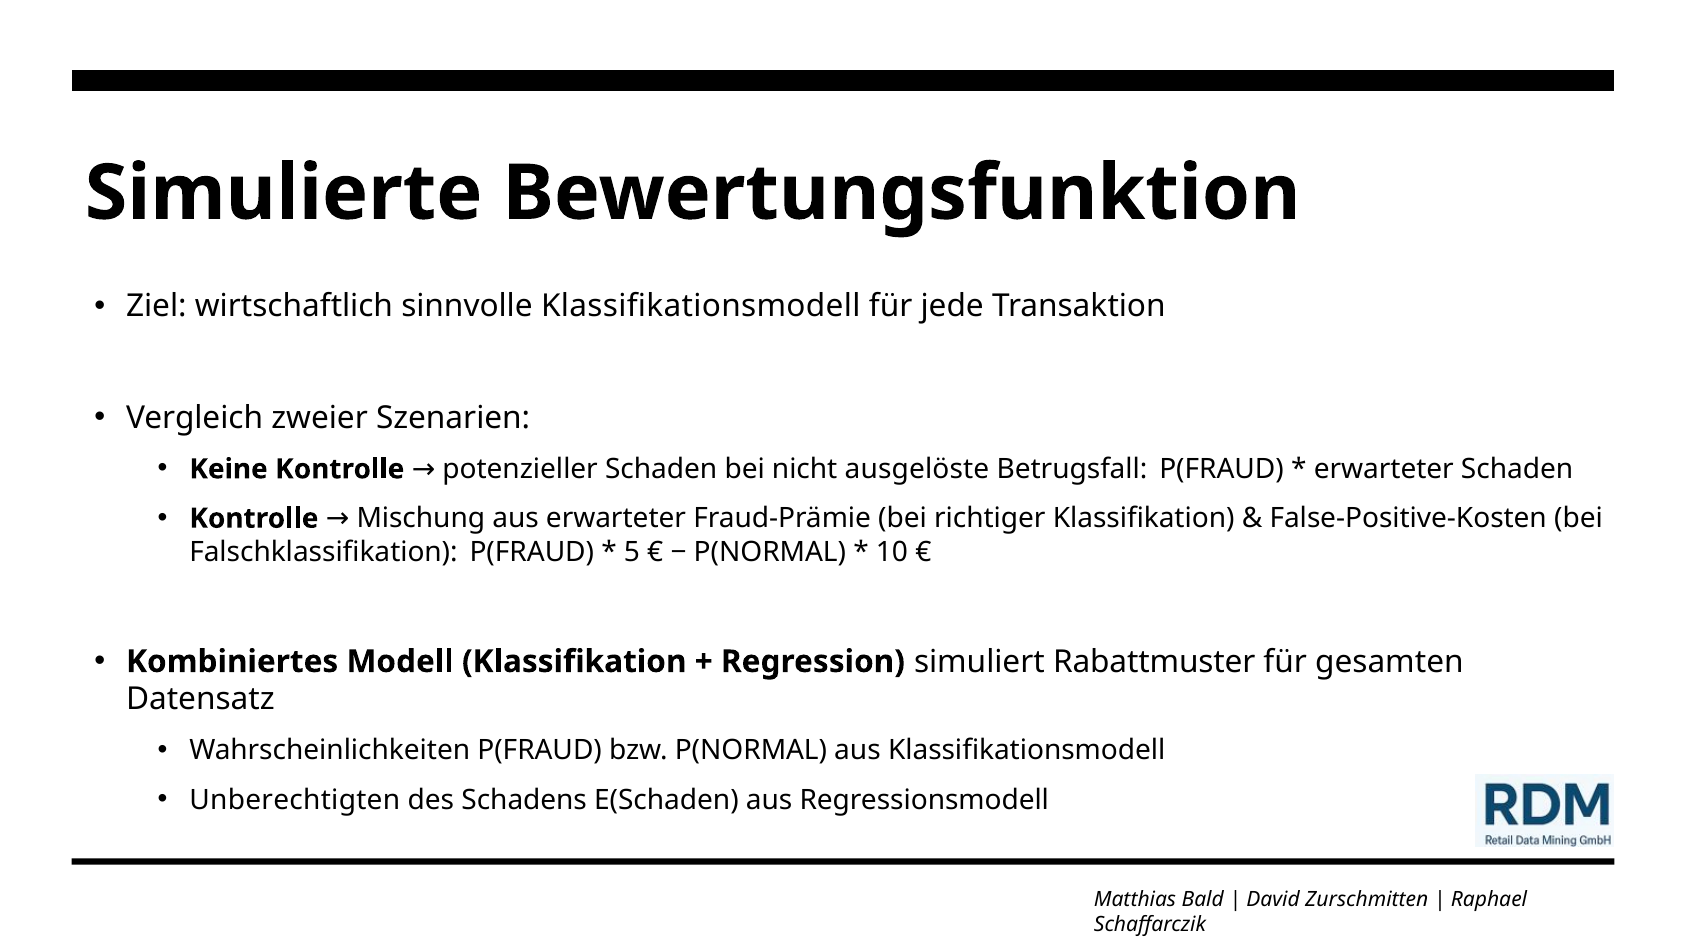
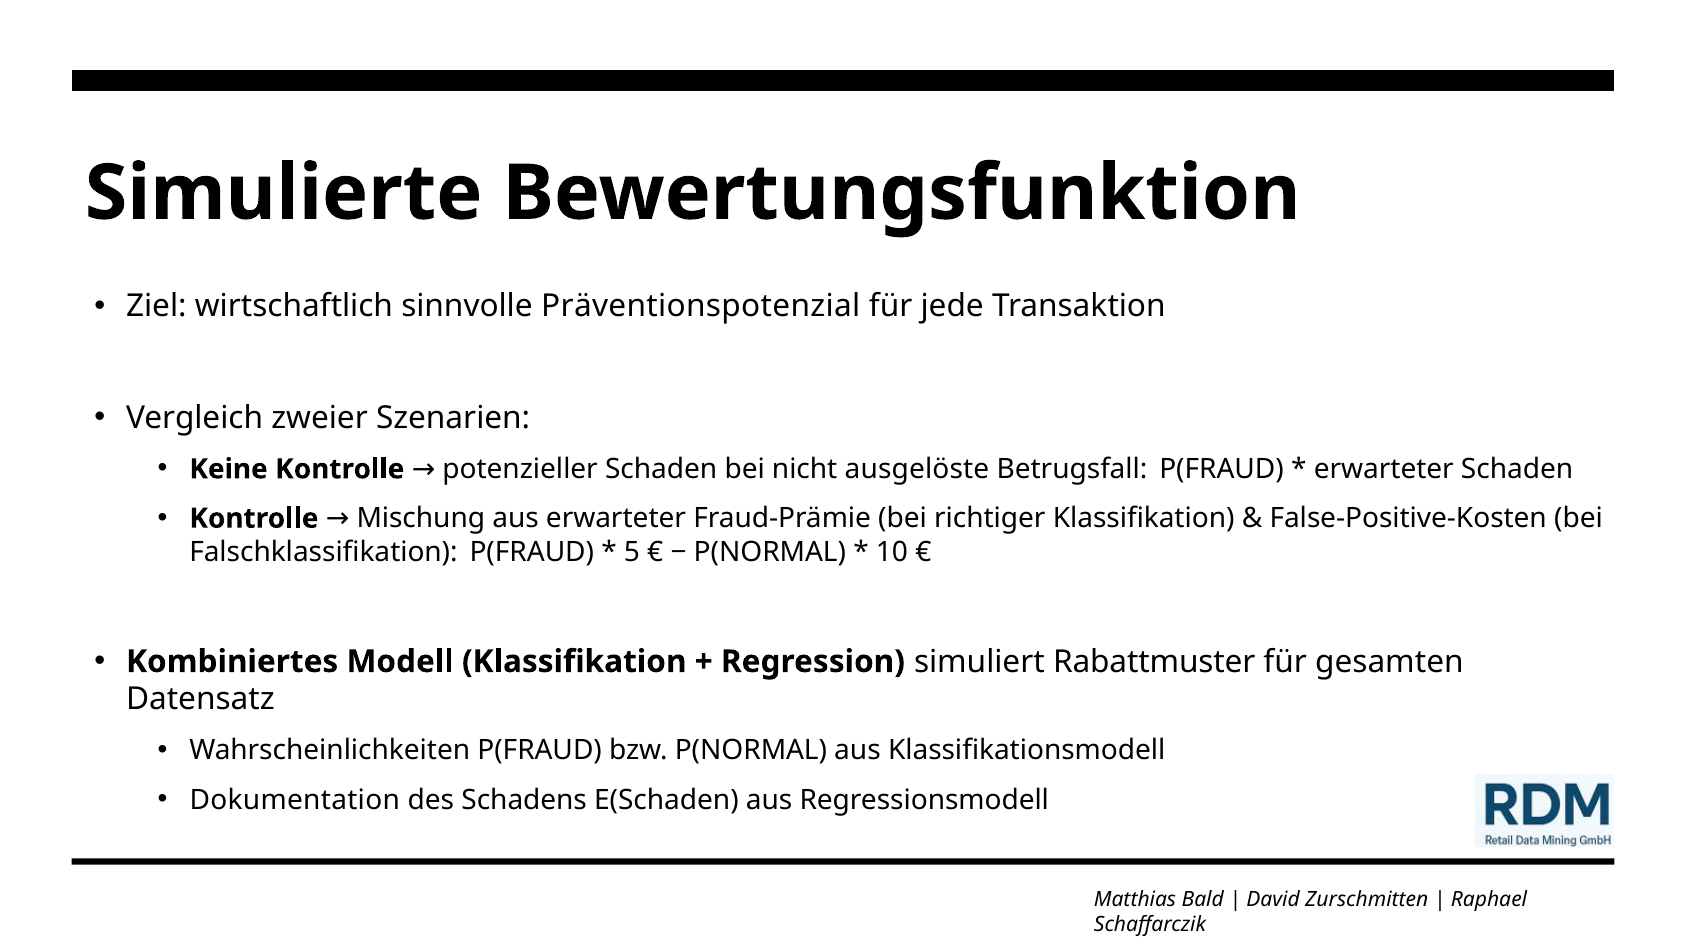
sinnvolle Klassifikationsmodell: Klassifikationsmodell -> Präventionspotenzial
Unberechtigten: Unberechtigten -> Dokumentation
